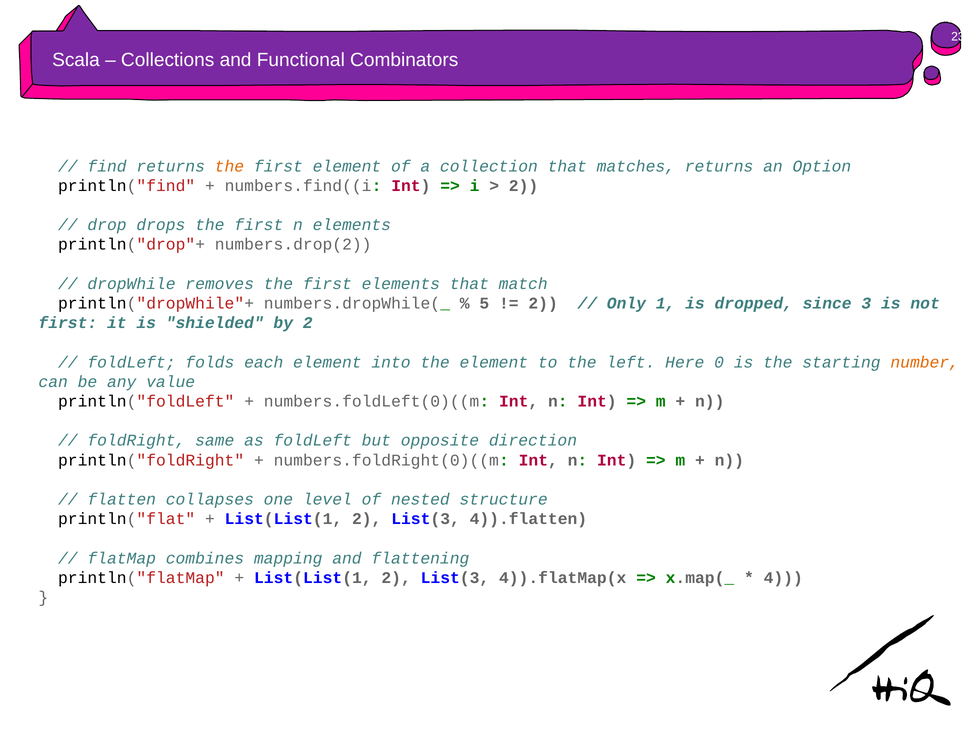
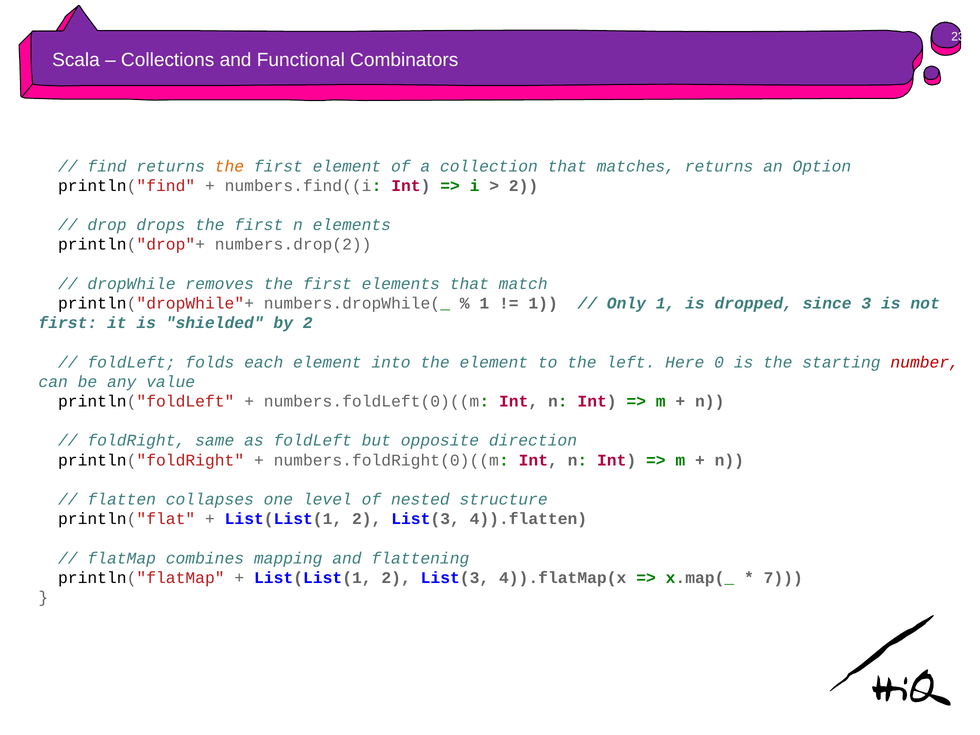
5 at (484, 303): 5 -> 1
2 at (543, 303): 2 -> 1
number colour: orange -> red
4: 4 -> 7
